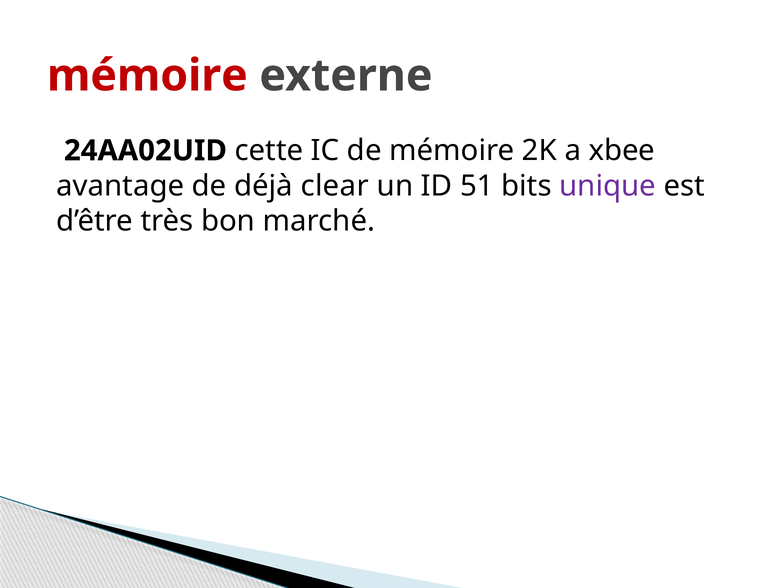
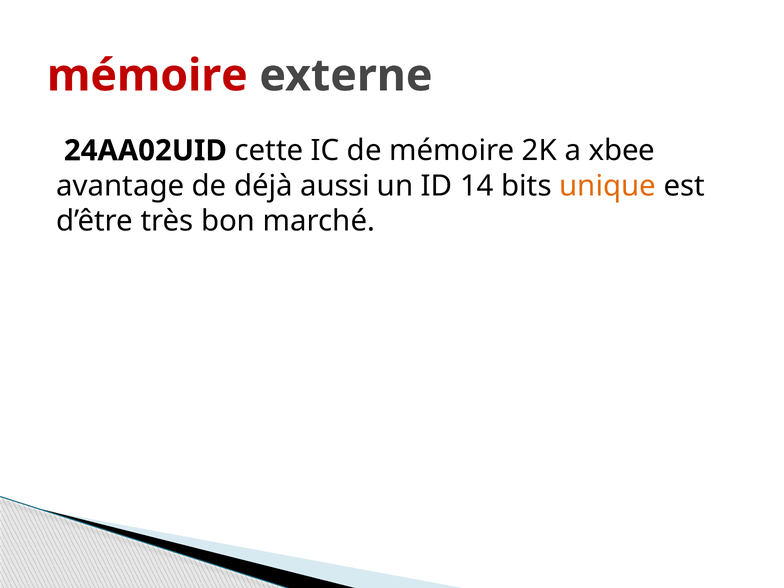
clear: clear -> aussi
51: 51 -> 14
unique colour: purple -> orange
